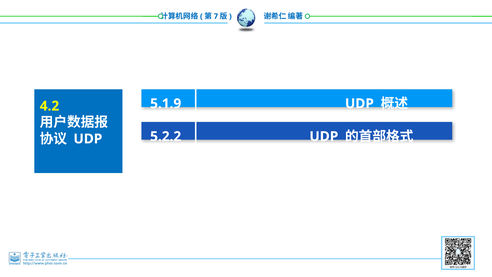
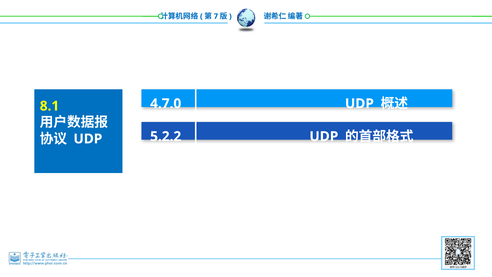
5.1.9: 5.1.9 -> 4.7.0
4.2: 4.2 -> 8.1
